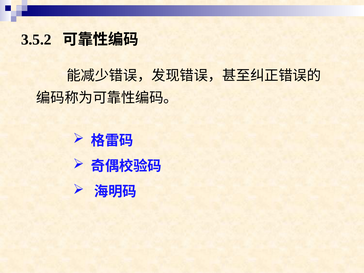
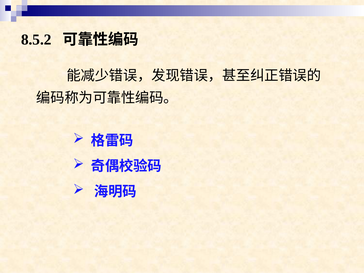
3.5.2: 3.5.2 -> 8.5.2
